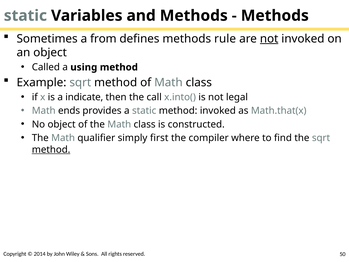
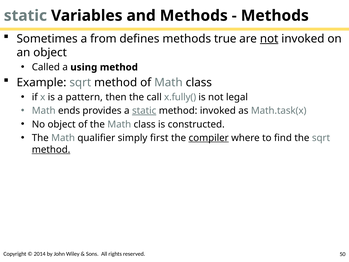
rule: rule -> true
indicate: indicate -> pattern
x.into(: x.into( -> x.fully(
static at (144, 111) underline: none -> present
Math.that(x: Math.that(x -> Math.task(x
compiler underline: none -> present
